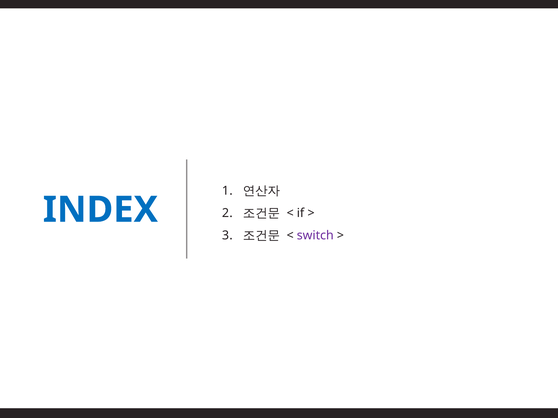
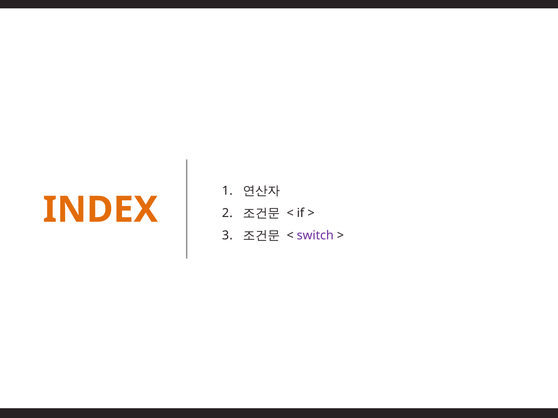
INDEX colour: blue -> orange
